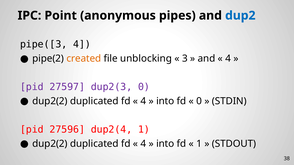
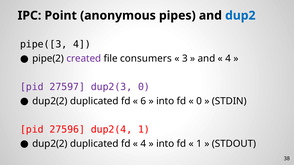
created colour: orange -> purple
unblocking: unblocking -> consumers
4 at (143, 101): 4 -> 6
